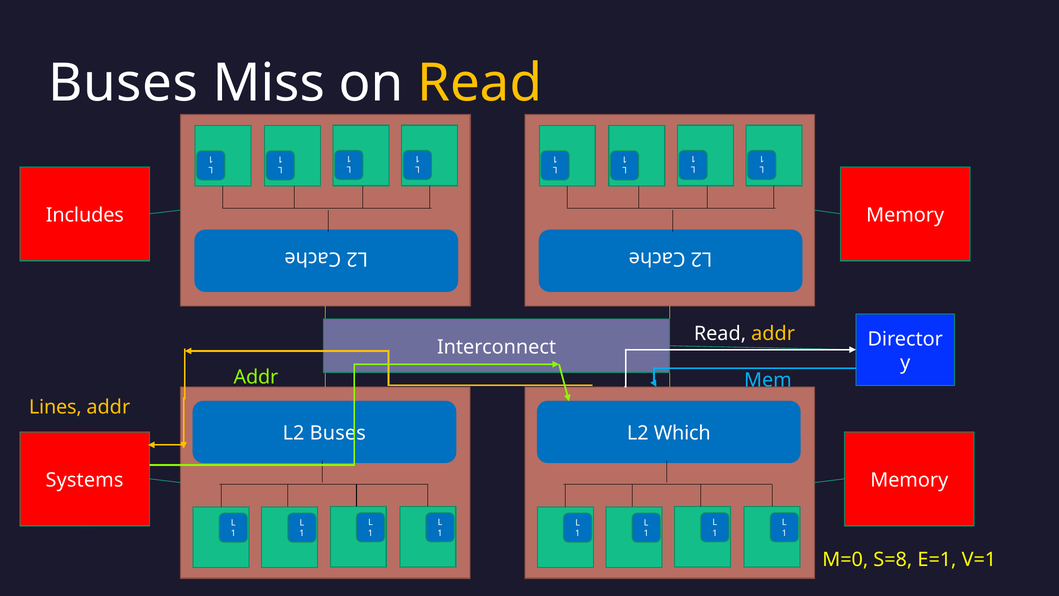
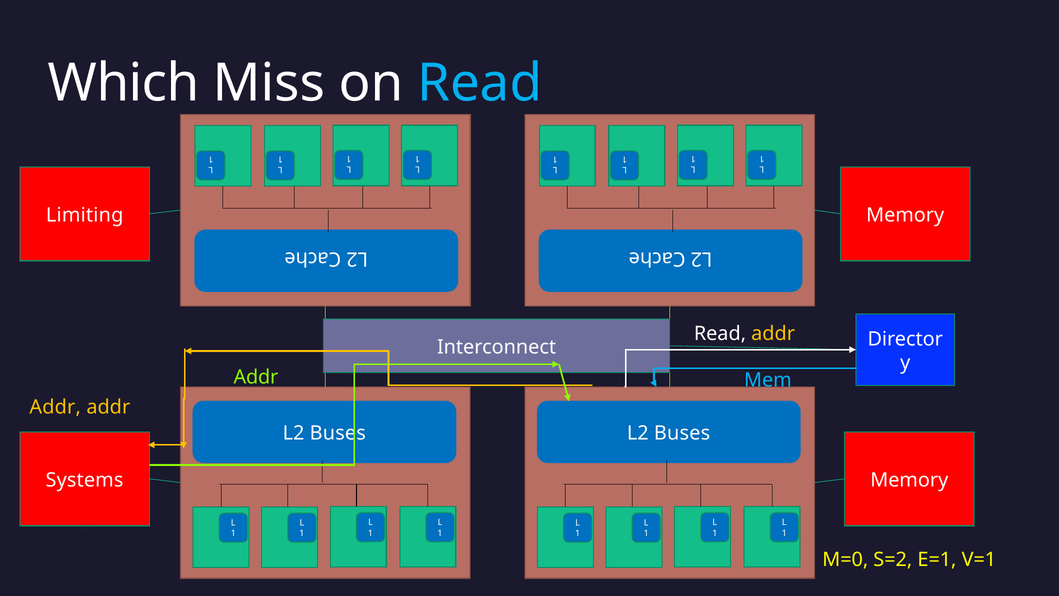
Buses at (123, 83): Buses -> Which
Read at (480, 83) colour: yellow -> light blue
Includes: Includes -> Limiting
Lines at (55, 407): Lines -> Addr
Which at (682, 433): Which -> Buses
S=8: S=8 -> S=2
